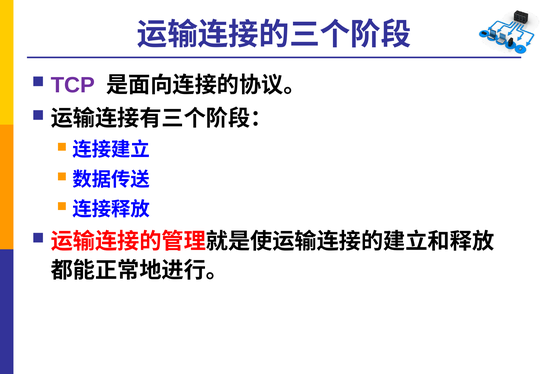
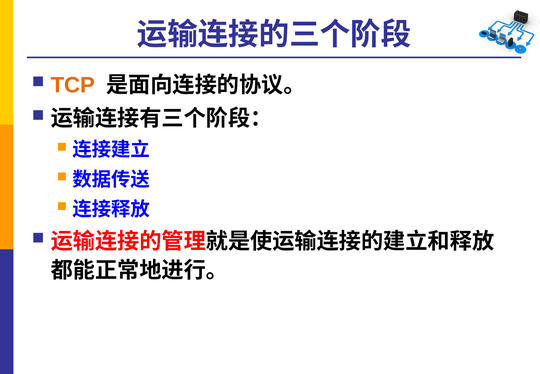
TCP colour: purple -> orange
